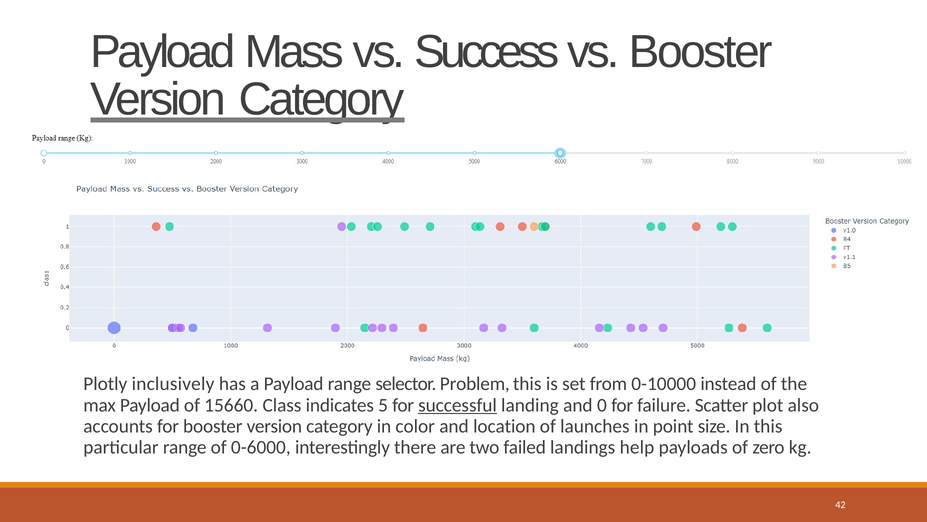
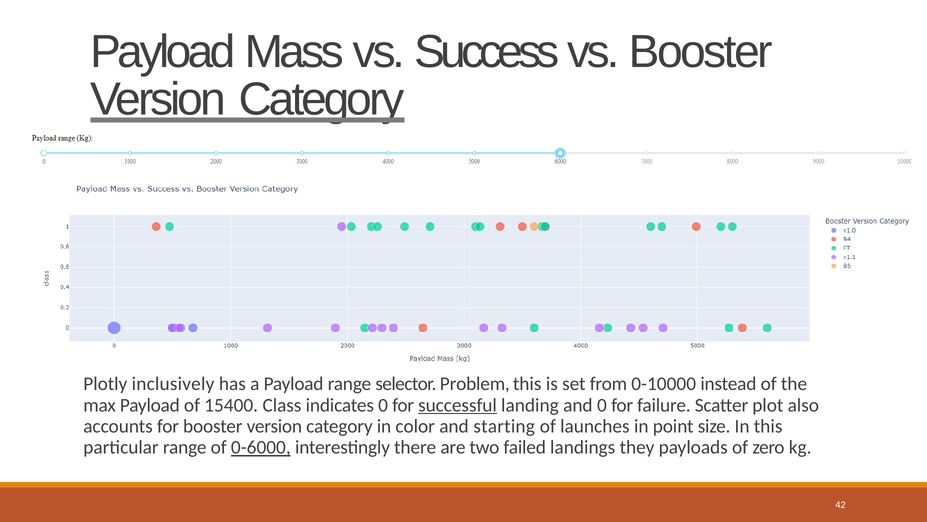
15660: 15660 -> 15400
indicates 5: 5 -> 0
location: location -> starting
0-6000 underline: none -> present
help: help -> they
